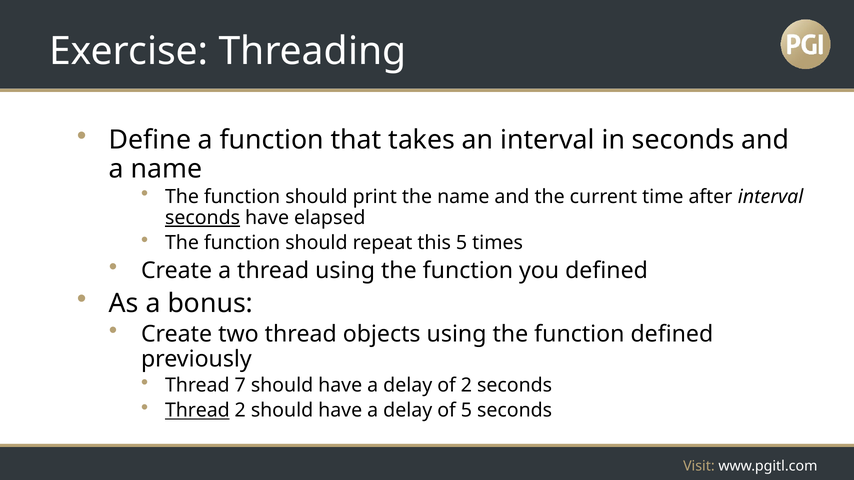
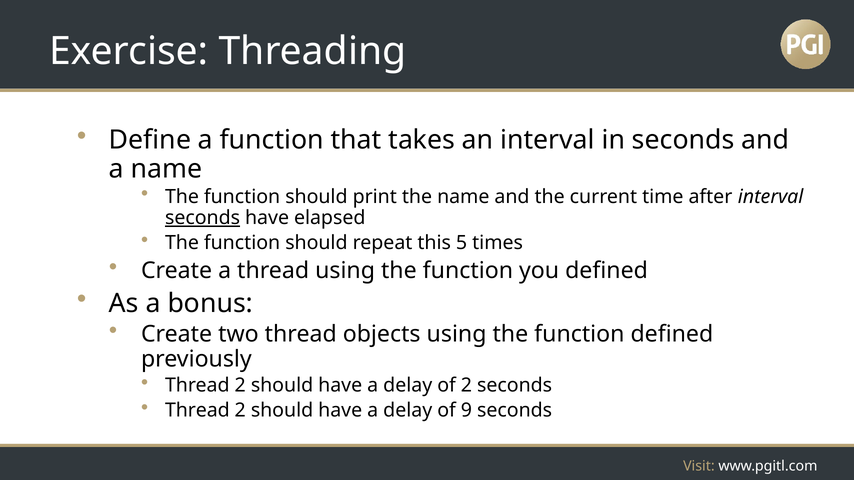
7 at (240, 386): 7 -> 2
Thread at (197, 411) underline: present -> none
of 5: 5 -> 9
